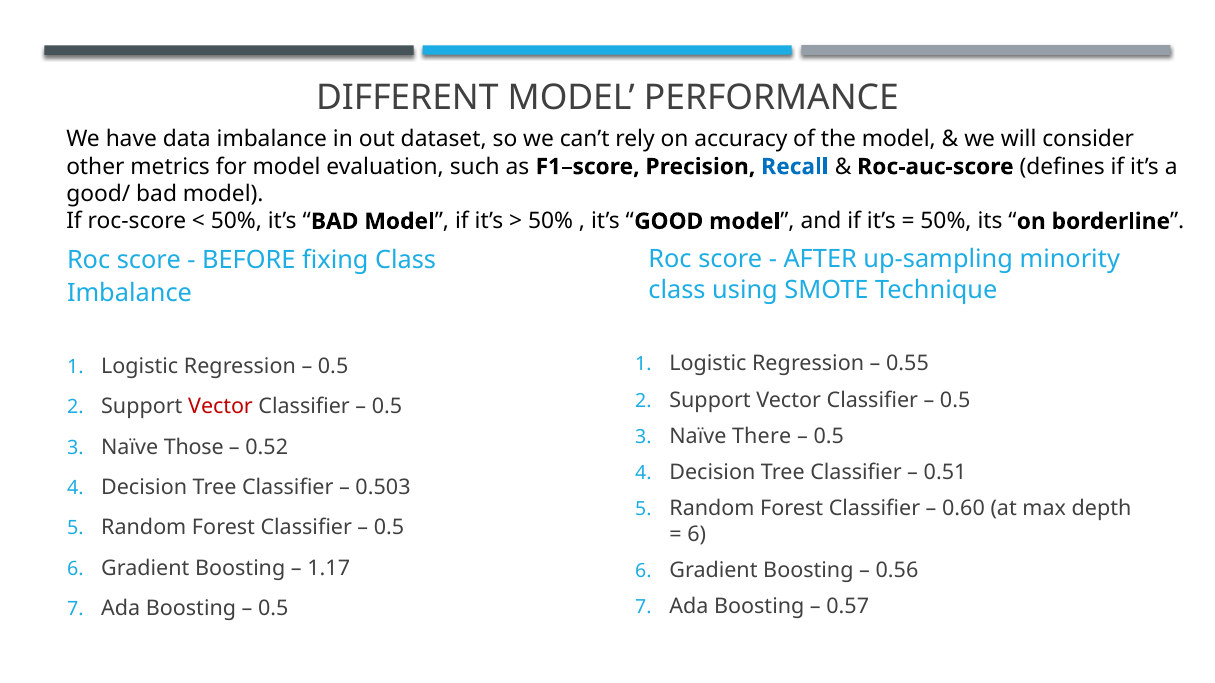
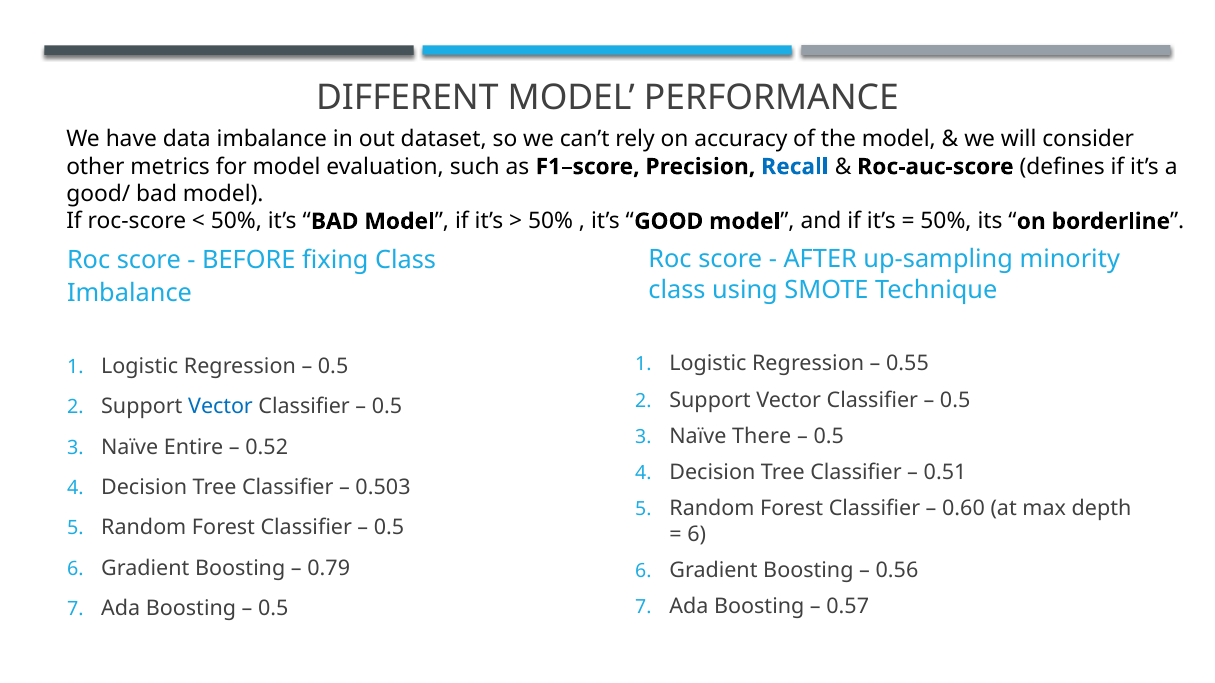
Vector at (221, 407) colour: red -> blue
Those: Those -> Entire
1.17: 1.17 -> 0.79
